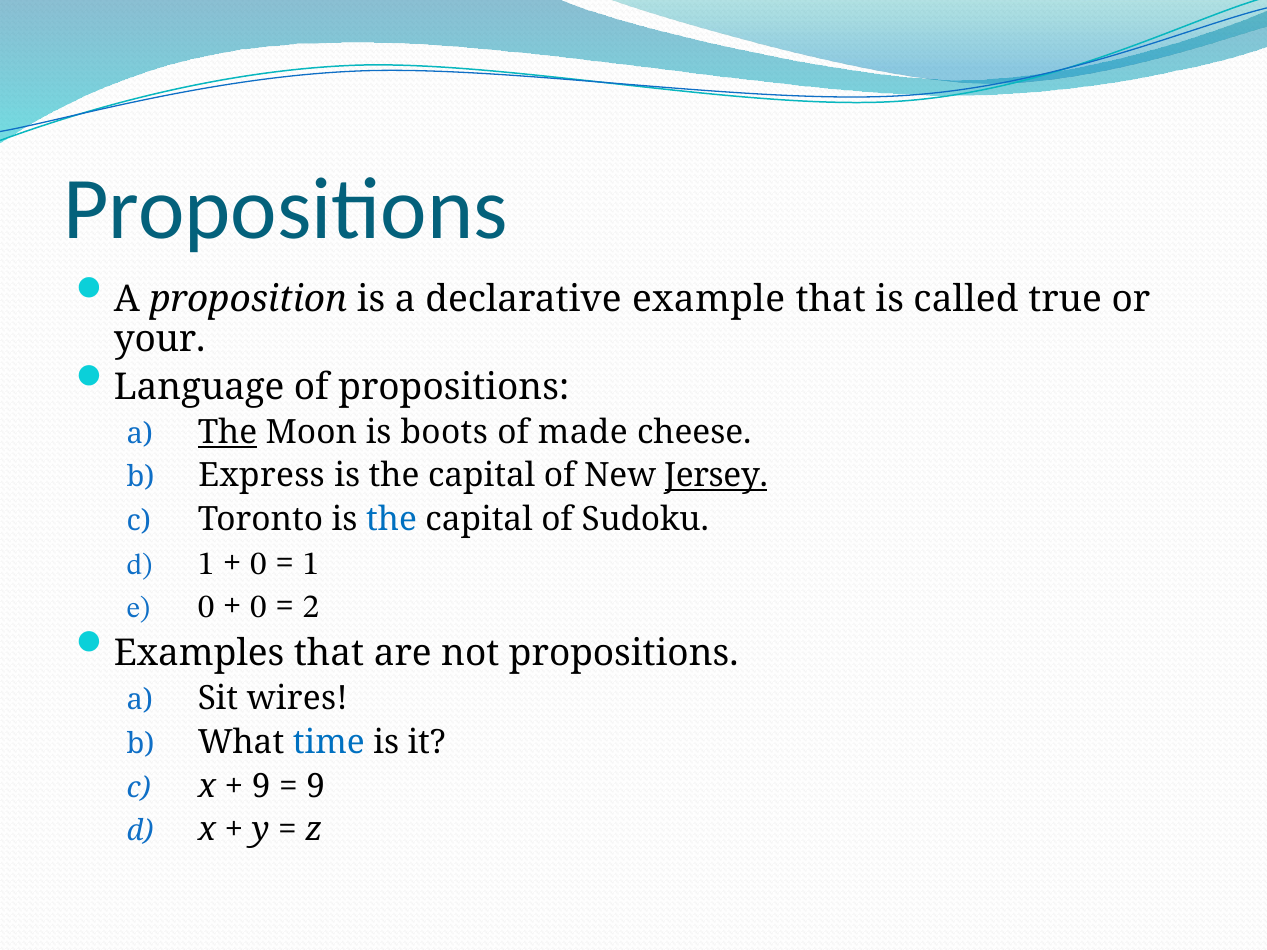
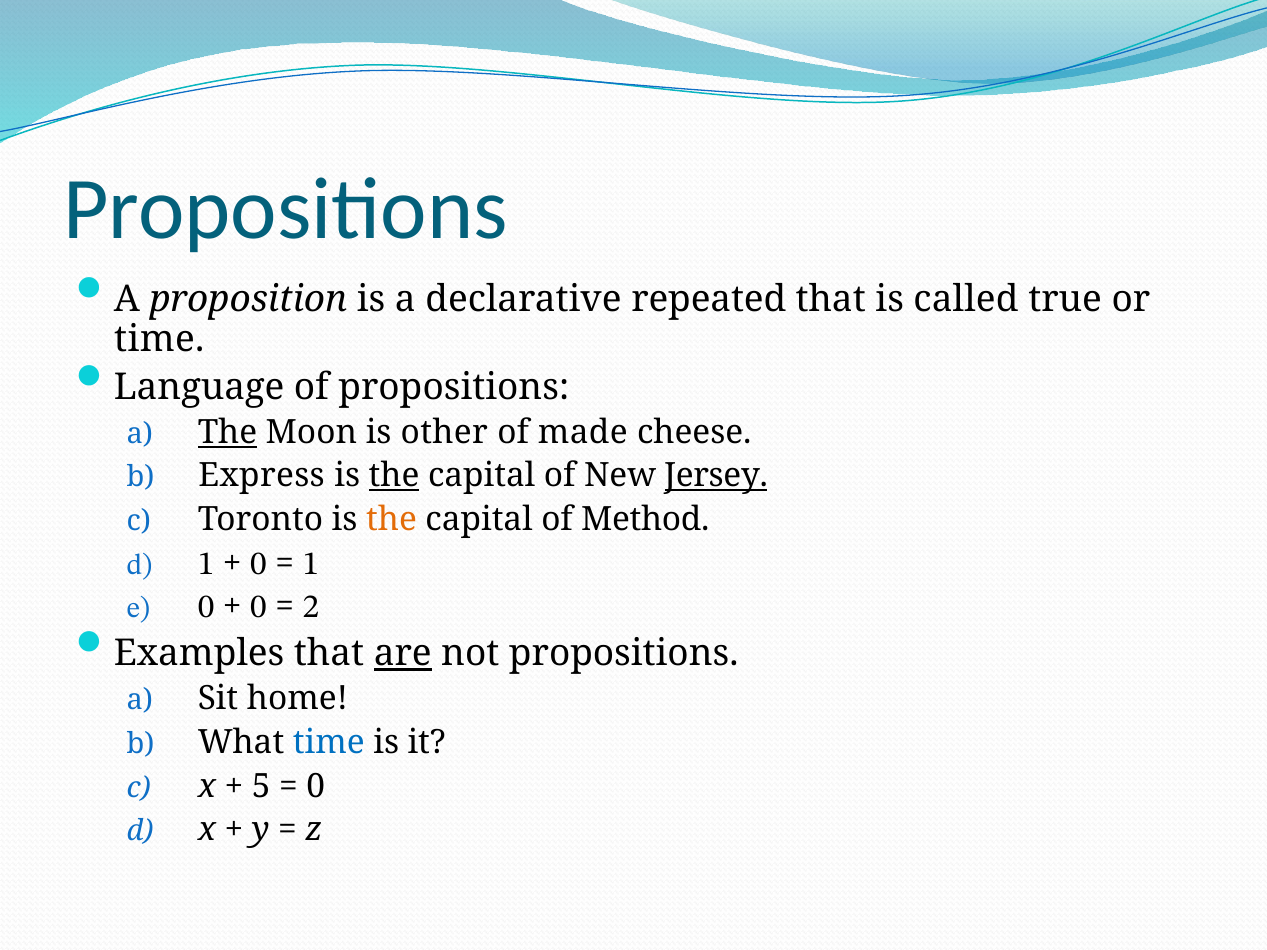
example: example -> repeated
your at (160, 339): your -> time
boots: boots -> other
the at (394, 476) underline: none -> present
the at (392, 520) colour: blue -> orange
Sudoku: Sudoku -> Method
are underline: none -> present
wires: wires -> home
9 at (261, 786): 9 -> 5
9 at (316, 786): 9 -> 0
